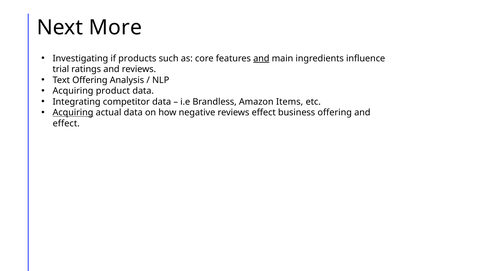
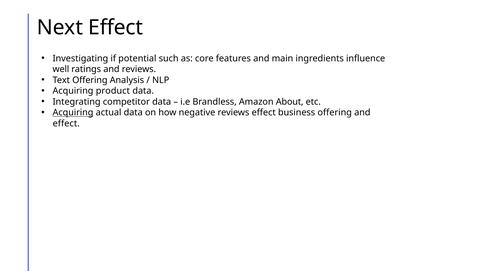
Next More: More -> Effect
products: products -> potential
and at (261, 58) underline: present -> none
trial: trial -> well
Items: Items -> About
